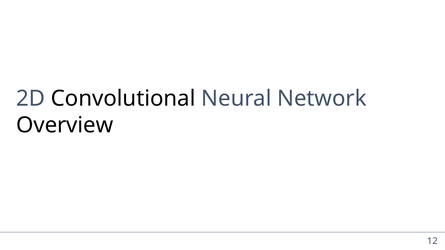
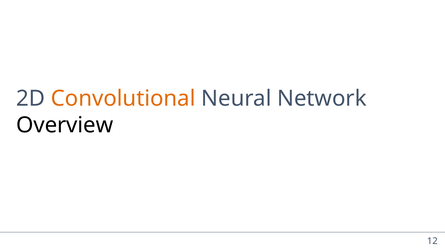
Convolutional colour: black -> orange
